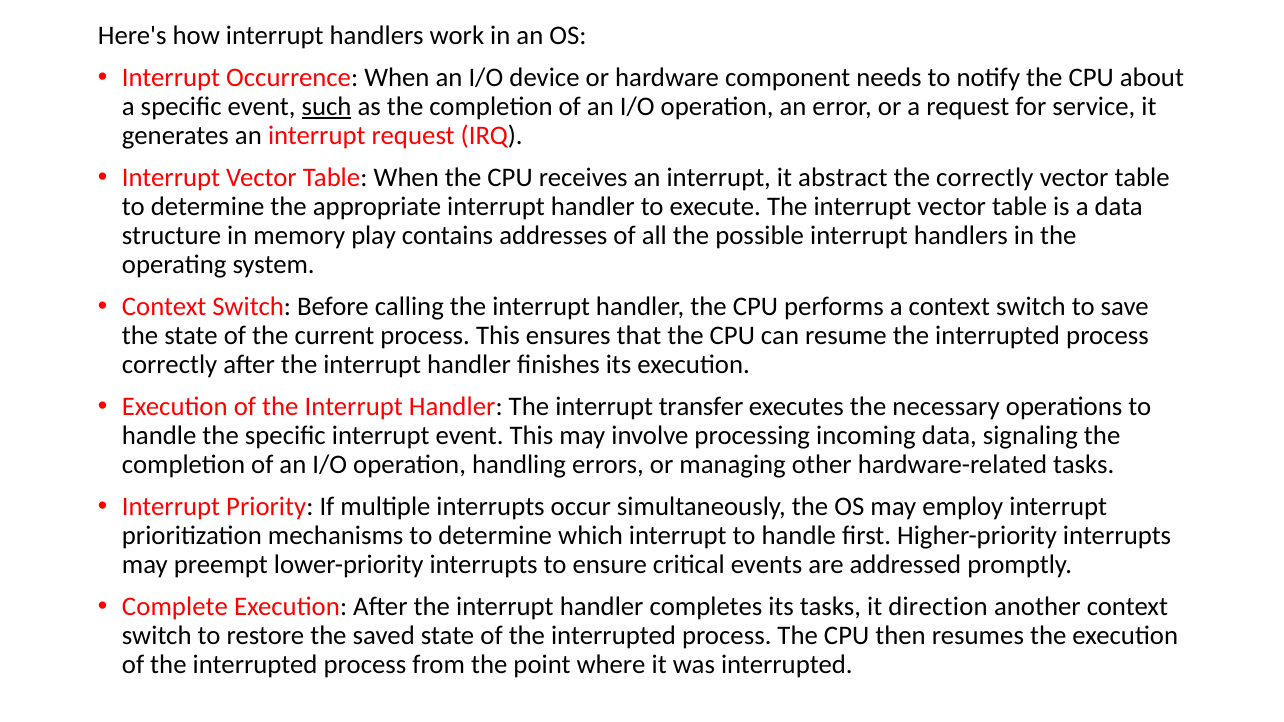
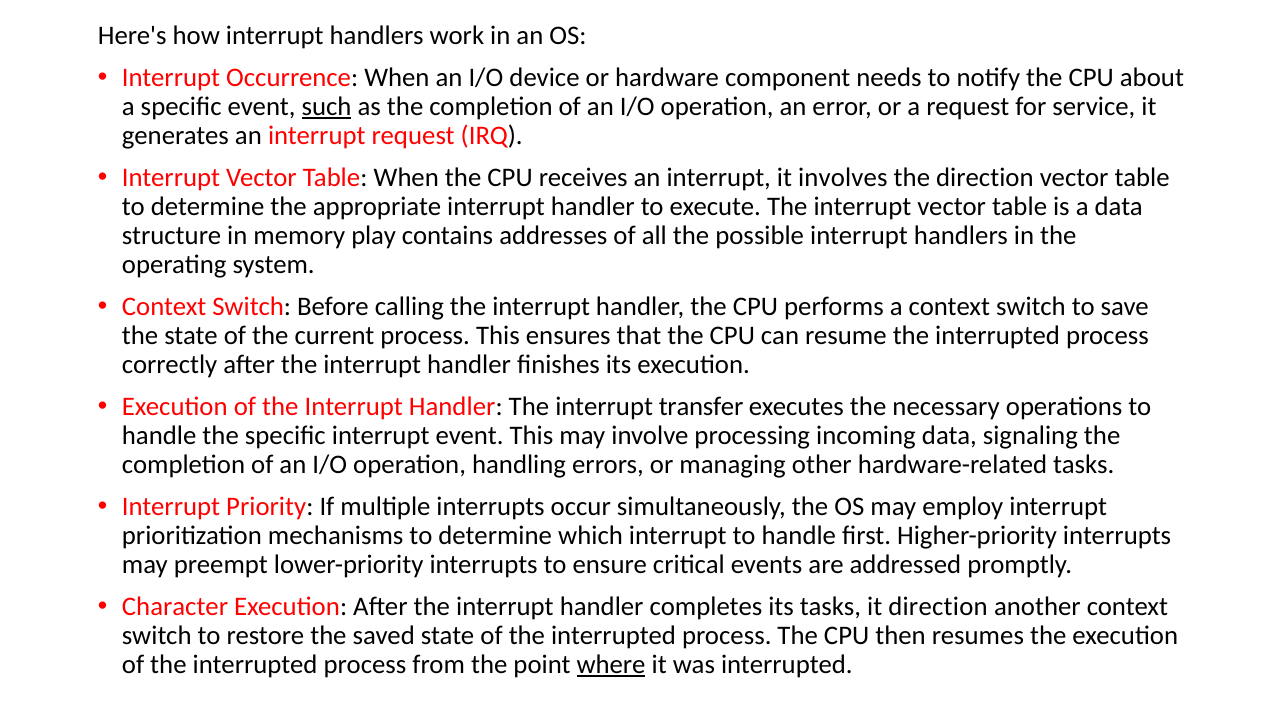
abstract: abstract -> involves
the correctly: correctly -> direction
Complete: Complete -> Character
where underline: none -> present
